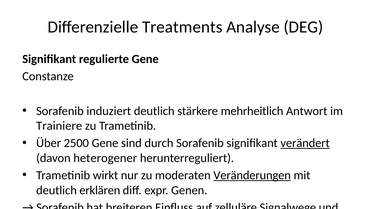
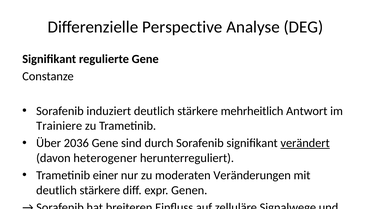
Treatments: Treatments -> Perspective
2500: 2500 -> 2036
Trametinib wirkt: wirkt -> einer
Veränderungen underline: present -> none
erklären at (100, 190): erklären -> stärkere
